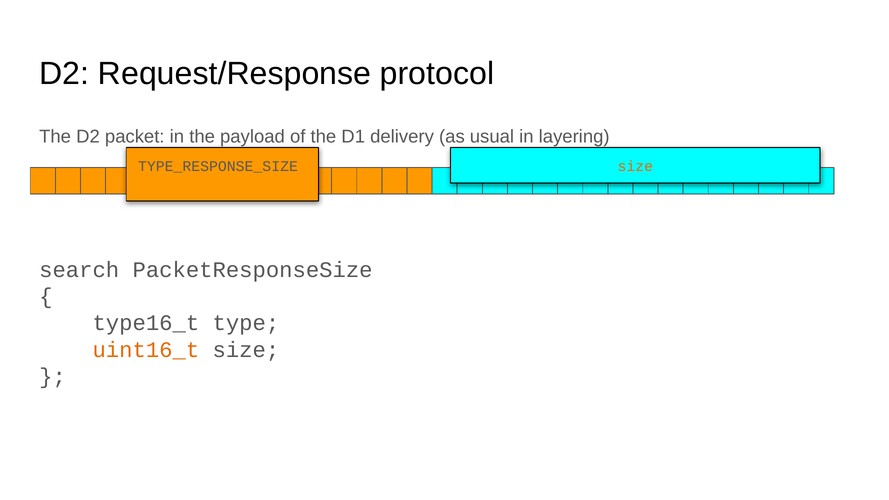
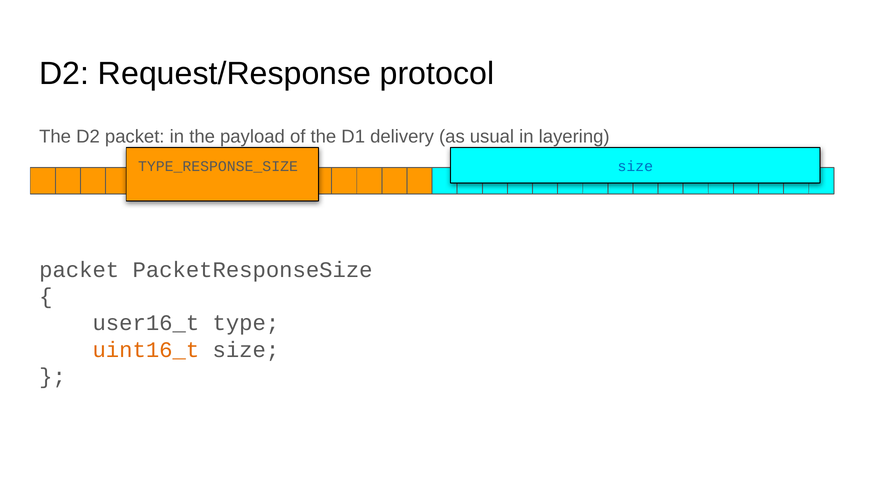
size at (635, 166) colour: orange -> blue
search at (79, 270): search -> packet
type16_t: type16_t -> user16_t
